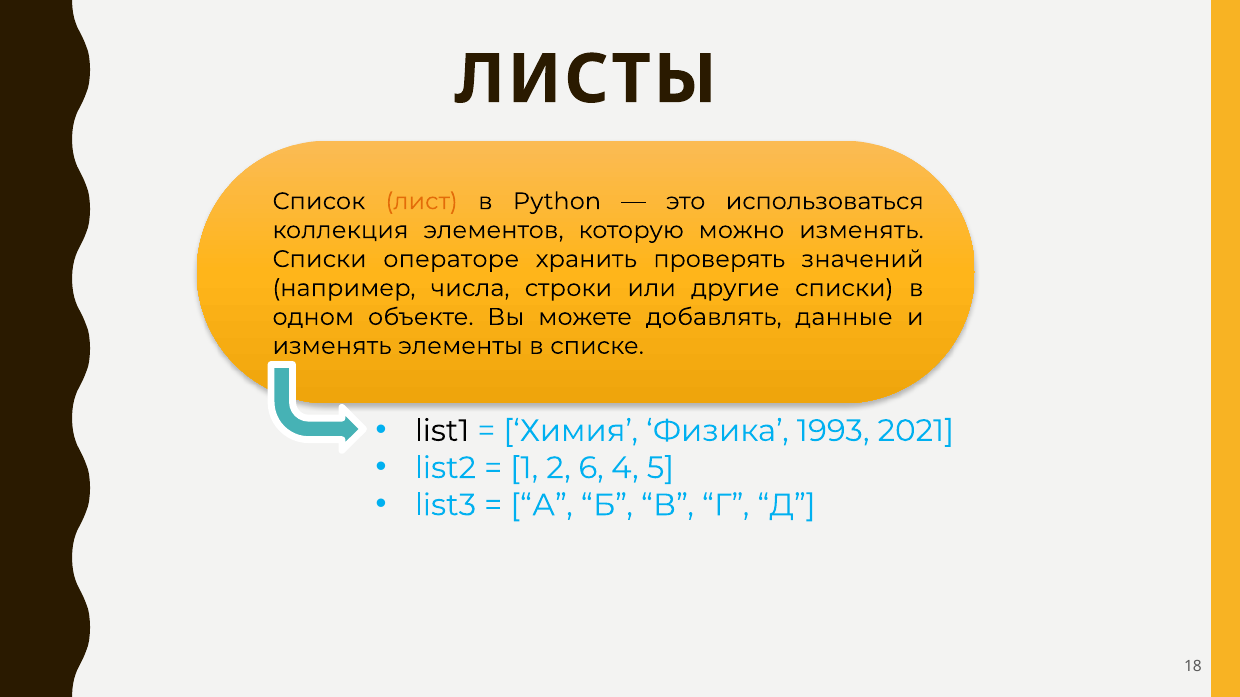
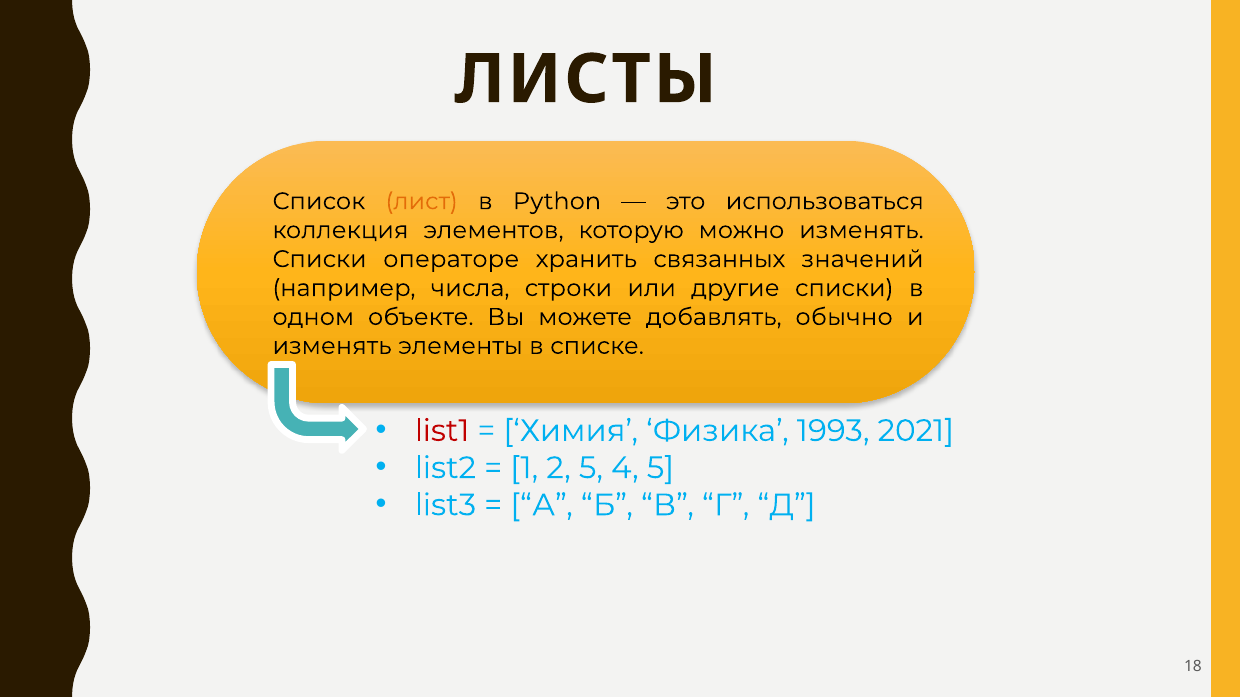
проверять: проверять -> связанных
данные: данные -> обычно
list1 colour: black -> red
2 6: 6 -> 5
